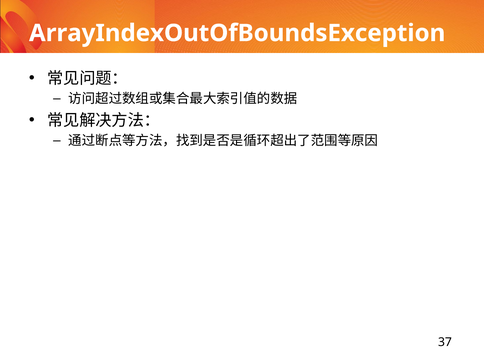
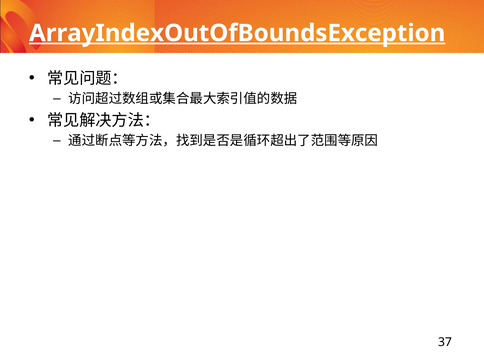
ArrayIndexOutOfBoundsException underline: none -> present
